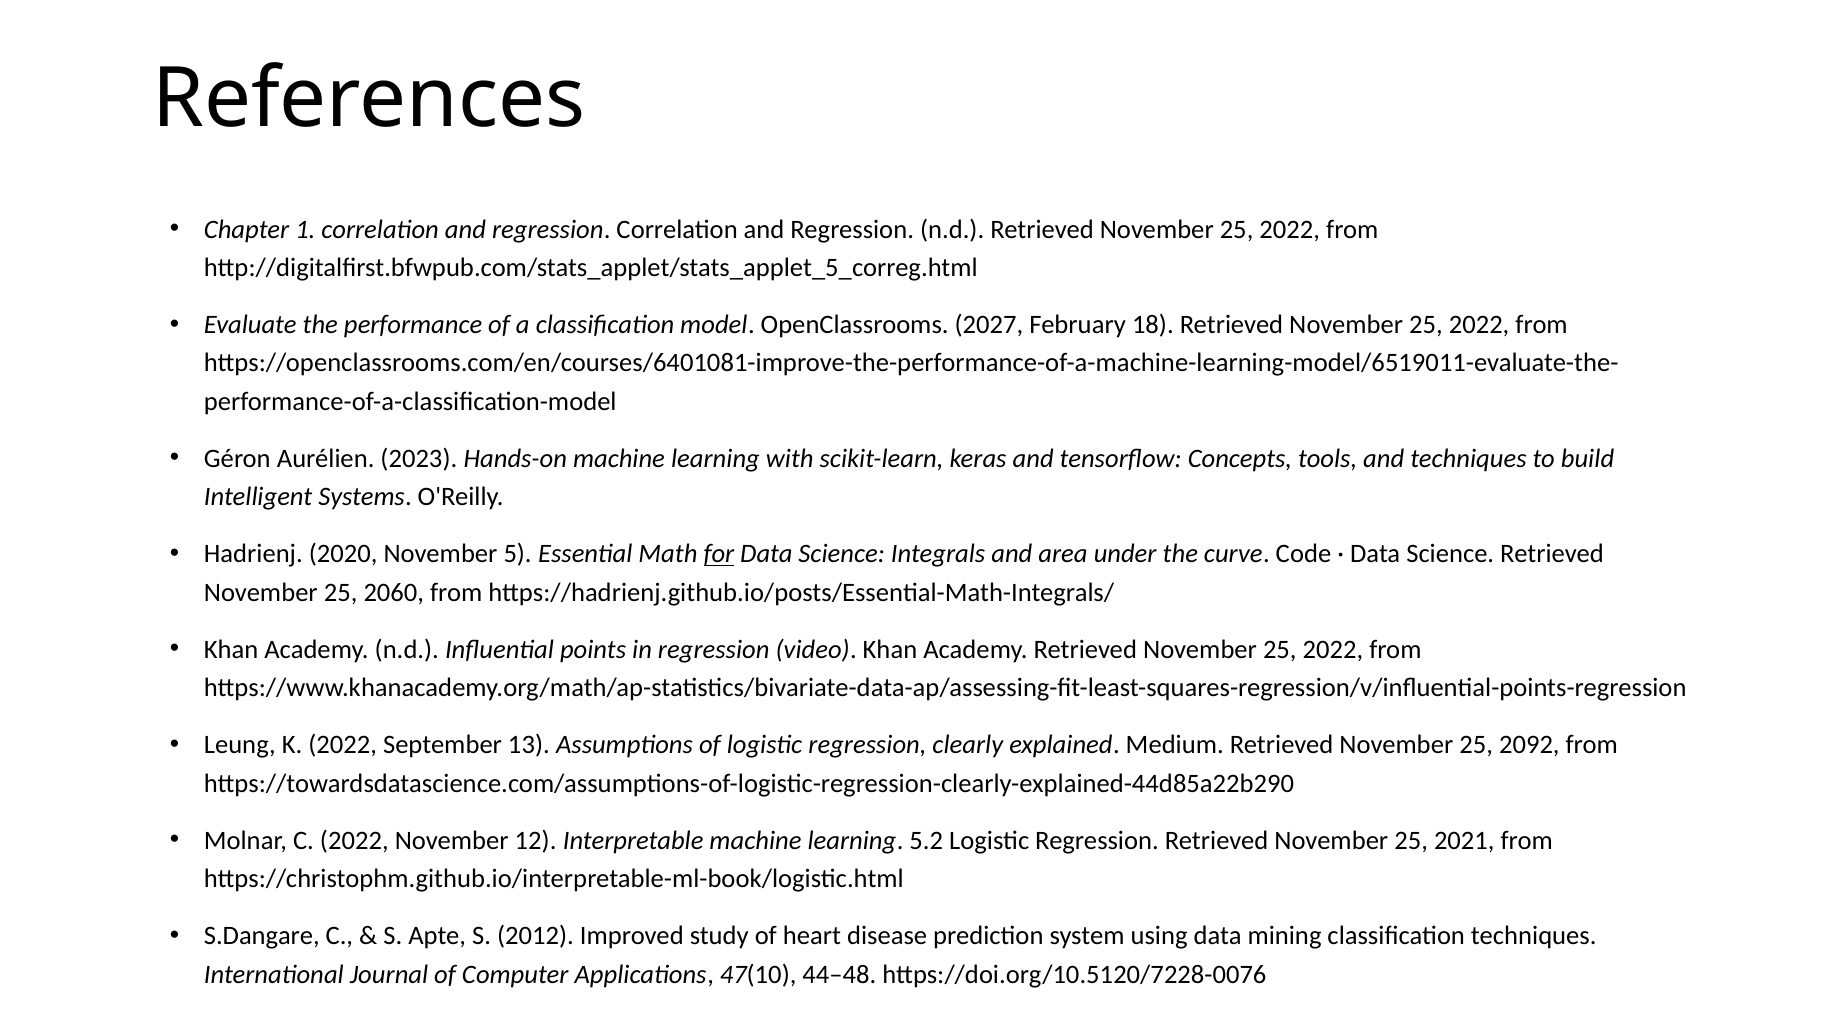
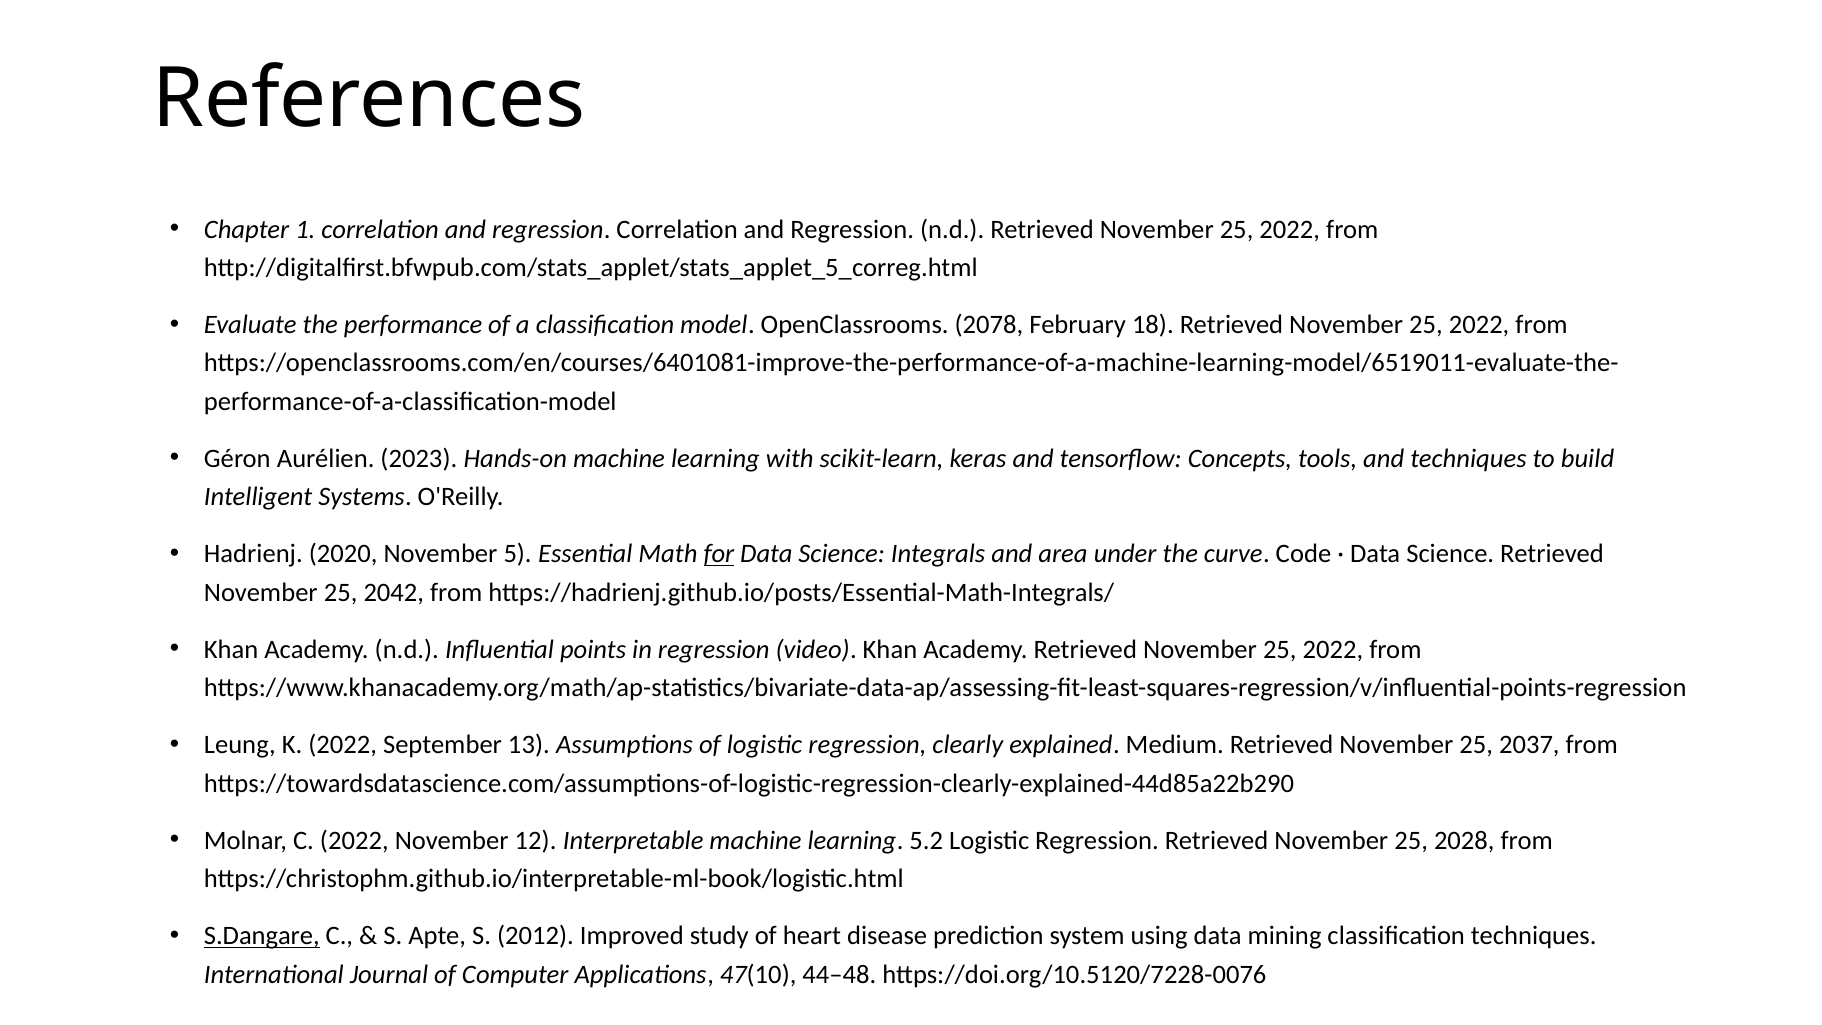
2027: 2027 -> 2078
2060: 2060 -> 2042
2092: 2092 -> 2037
2021: 2021 -> 2028
S.Dangare underline: none -> present
